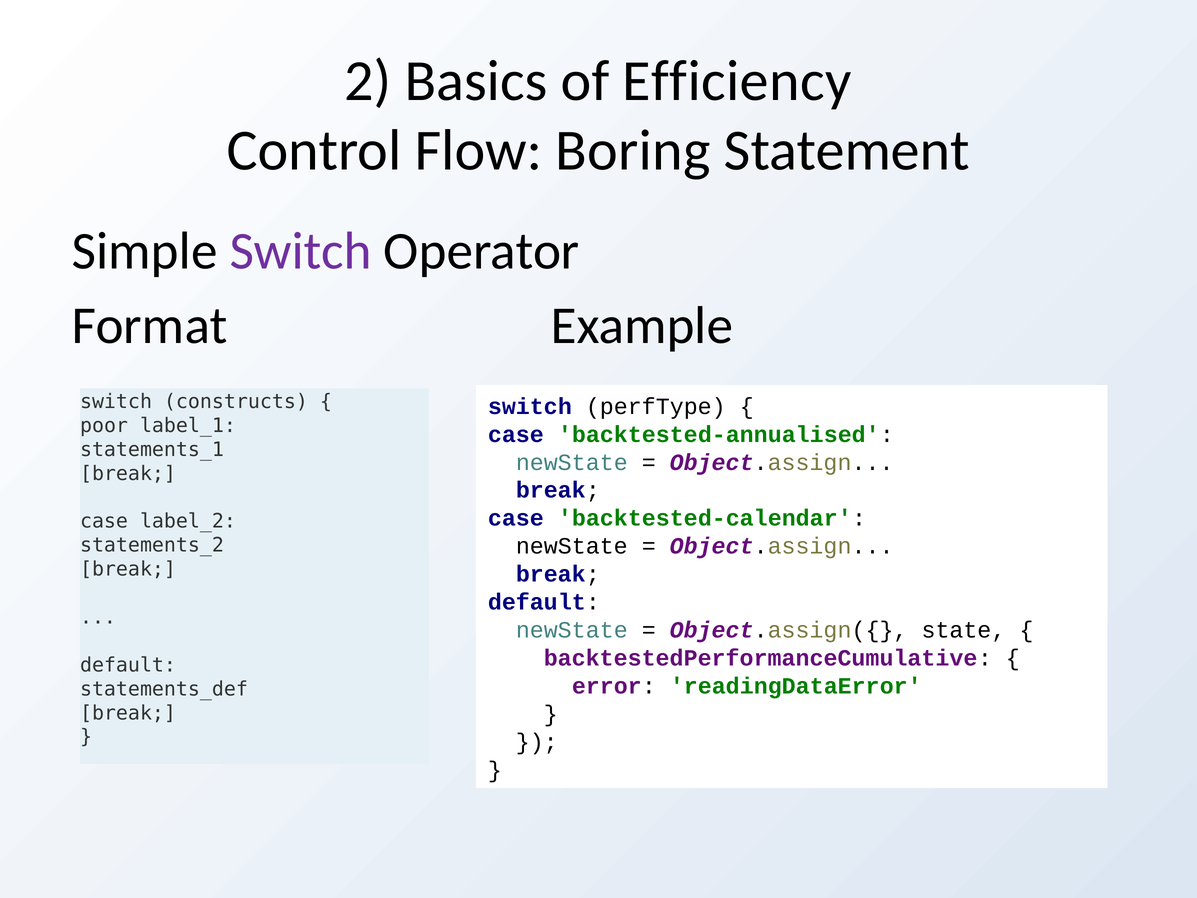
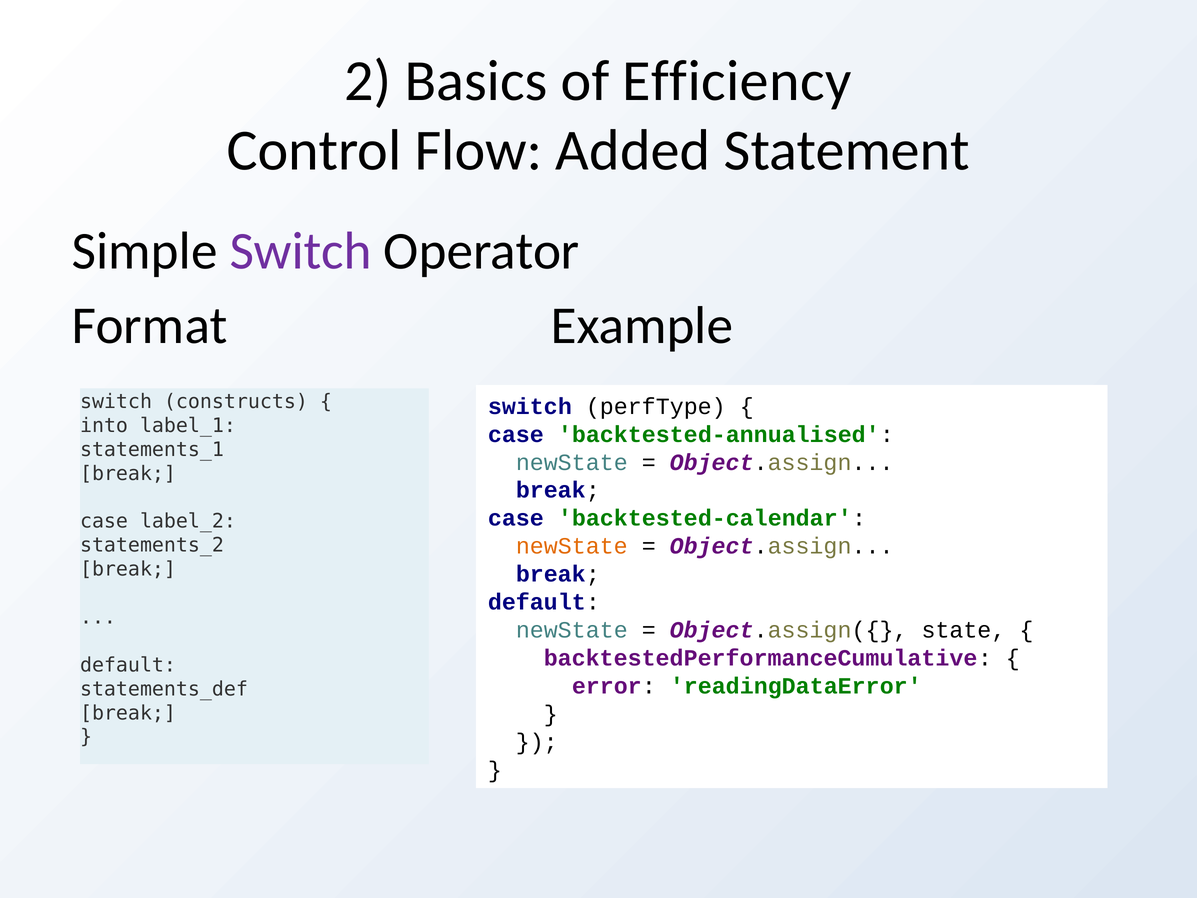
Boring: Boring -> Added
poor: poor -> into
newState at (572, 546) colour: black -> orange
